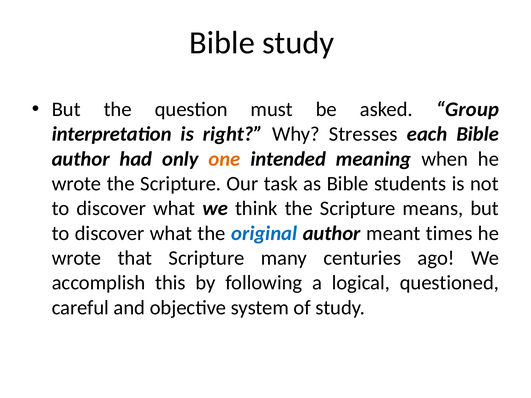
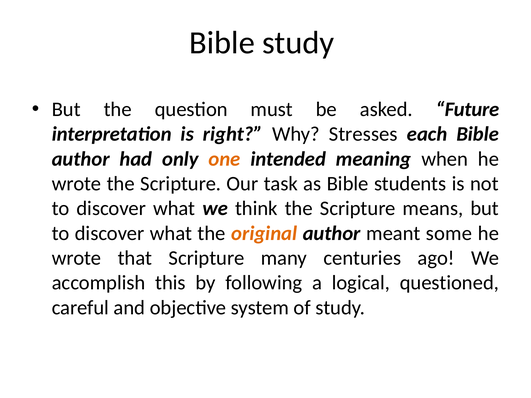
Group: Group -> Future
original colour: blue -> orange
times: times -> some
